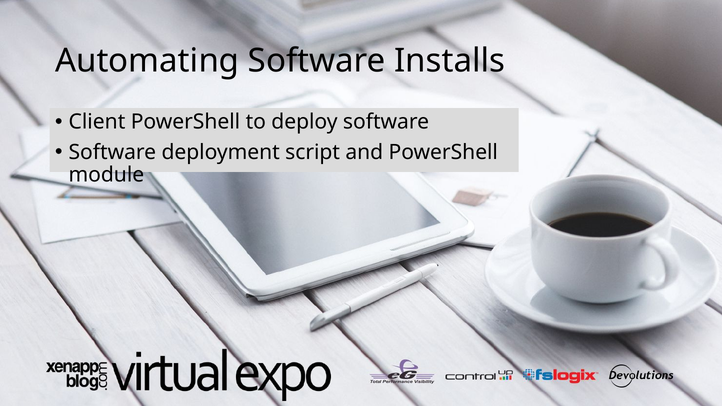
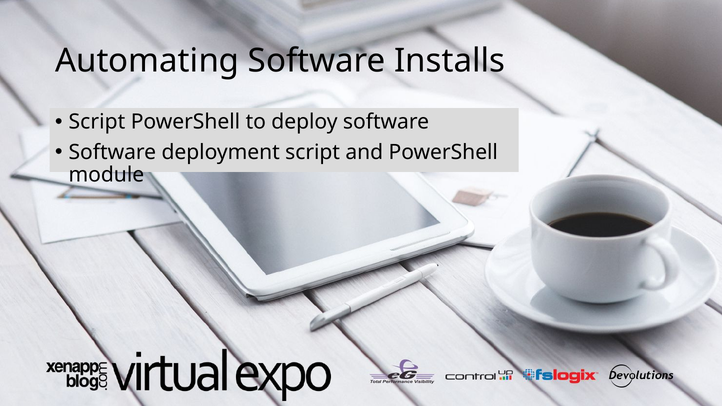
Client at (97, 122): Client -> Script
